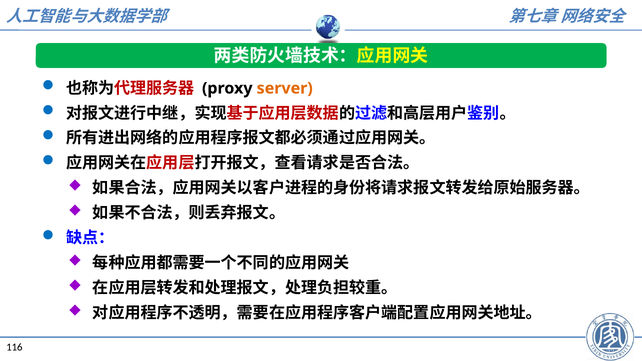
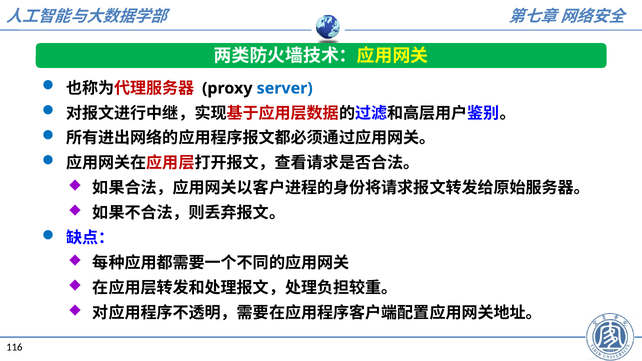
server colour: orange -> blue
